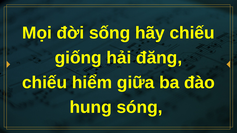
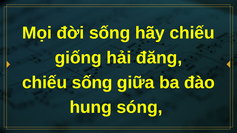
chiếu hiểm: hiểm -> sống
